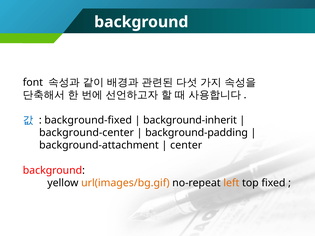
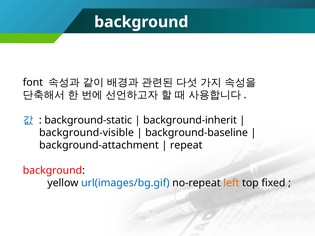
background-fixed: background-fixed -> background-static
background-center: background-center -> background-visible
background-padding: background-padding -> background-baseline
center: center -> repeat
url(images/bg.gif colour: orange -> blue
